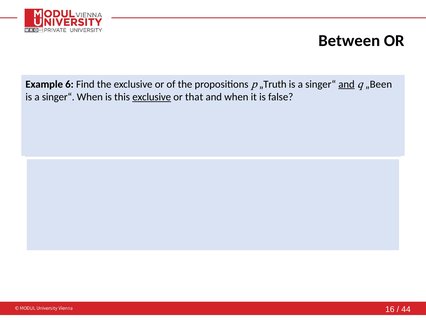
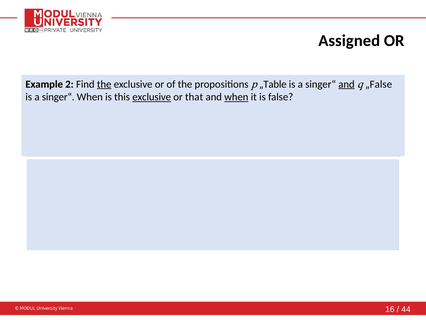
Between: Between -> Assigned
6: 6 -> 2
the at (104, 84) underline: none -> present
„Truth: „Truth -> „Table
„Been: „Been -> „False
when at (236, 97) underline: none -> present
